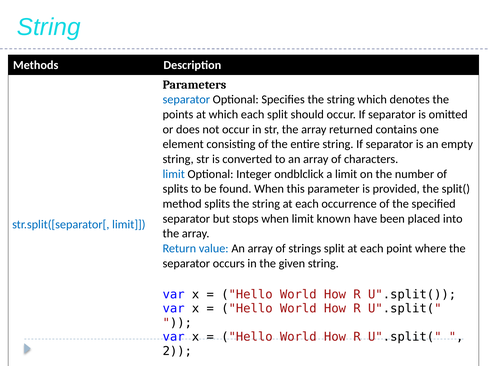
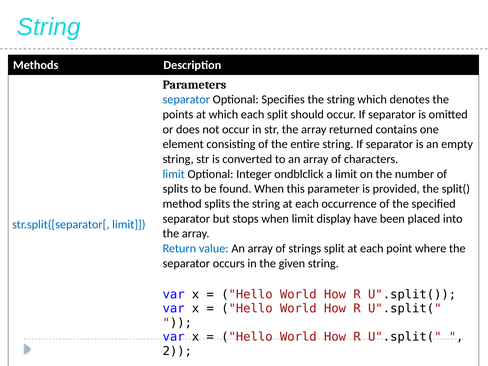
known: known -> display
